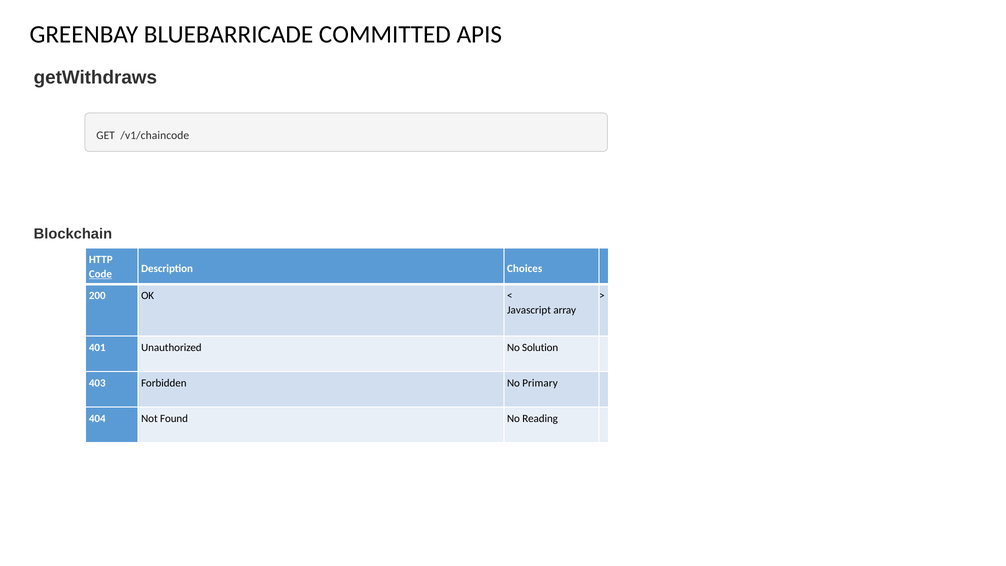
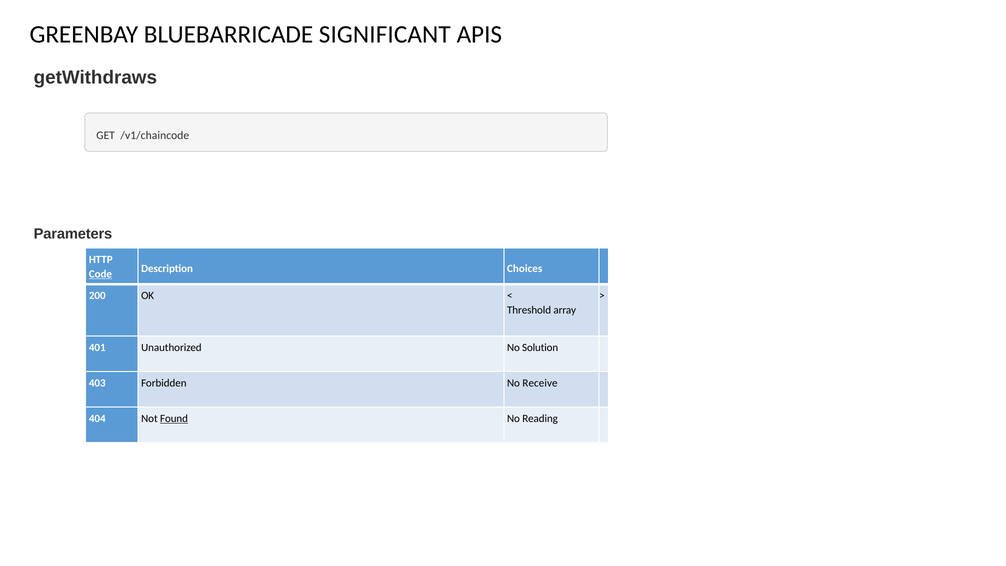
COMMITTED: COMMITTED -> SIGNIFICANT
Blockchain: Blockchain -> Parameters
Javascript: Javascript -> Threshold
Primary: Primary -> Receive
Found underline: none -> present
